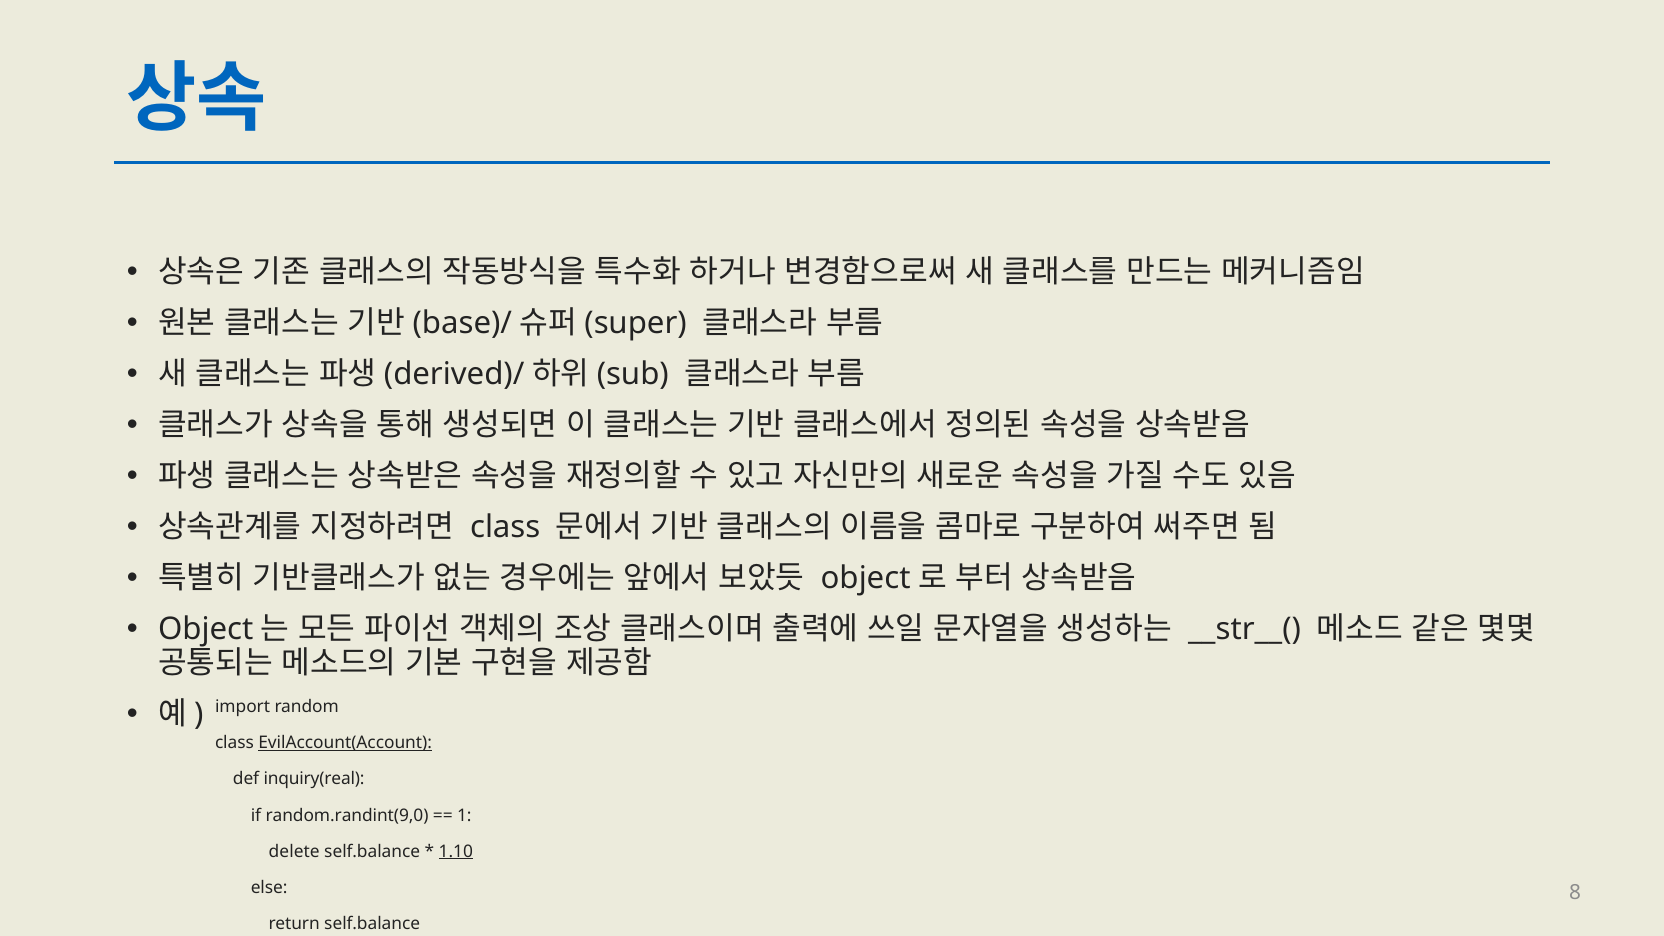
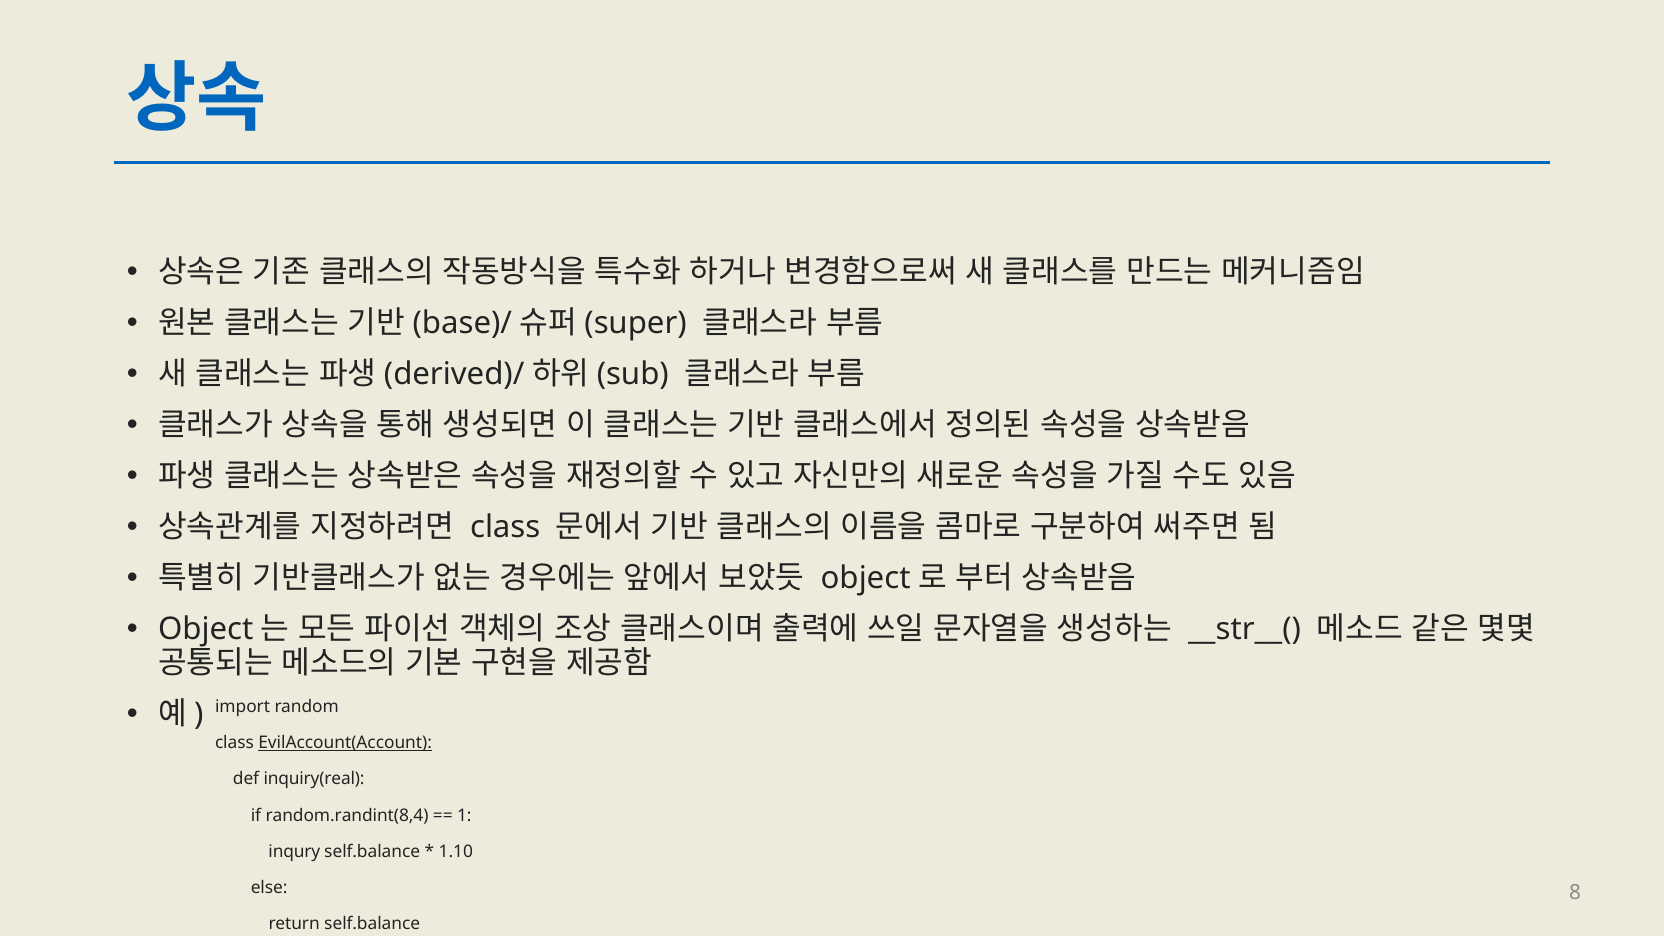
random.randint(9,0: random.randint(9,0 -> random.randint(8,4
delete: delete -> inqury
1.10 underline: present -> none
